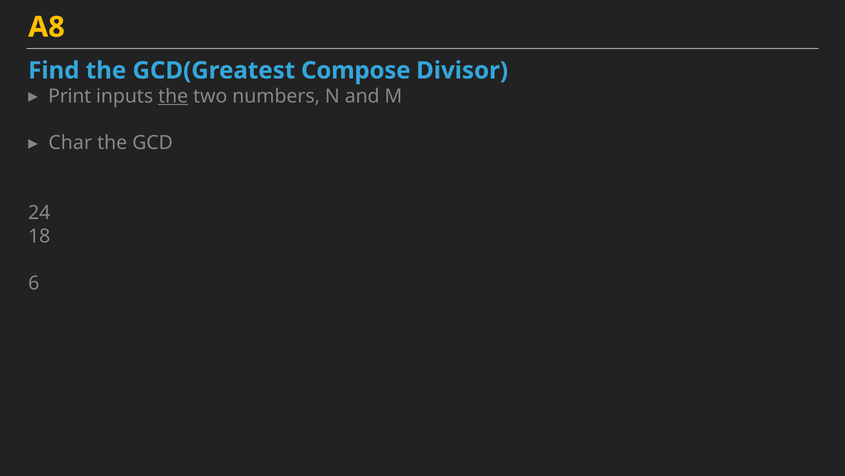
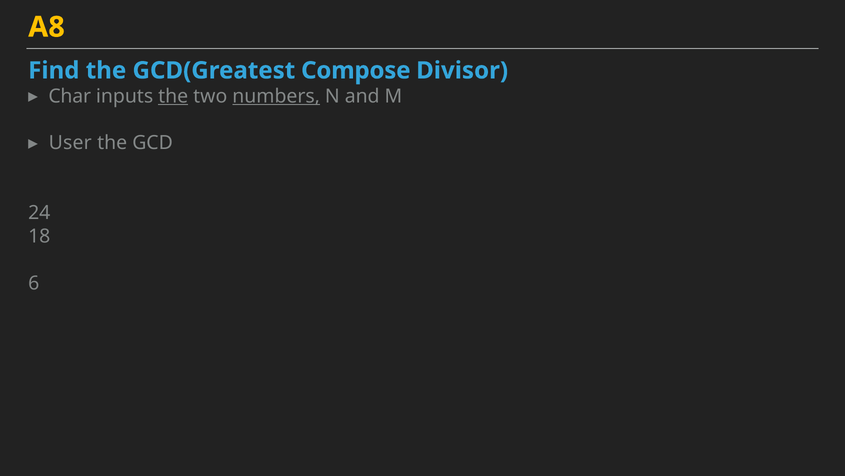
Print: Print -> Char
numbers underline: none -> present
Char: Char -> User
